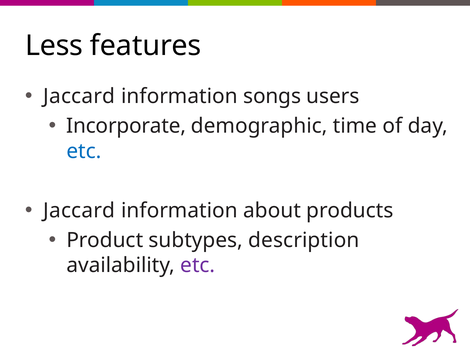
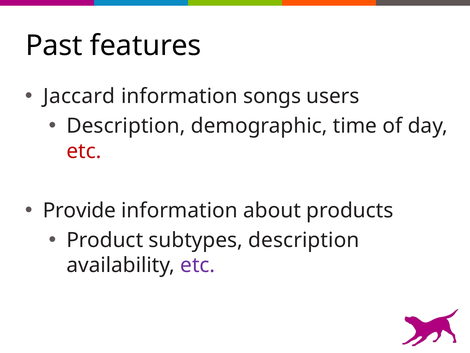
Less: Less -> Past
Incorporate at (126, 126): Incorporate -> Description
etc at (84, 151) colour: blue -> red
Jaccard at (79, 210): Jaccard -> Provide
